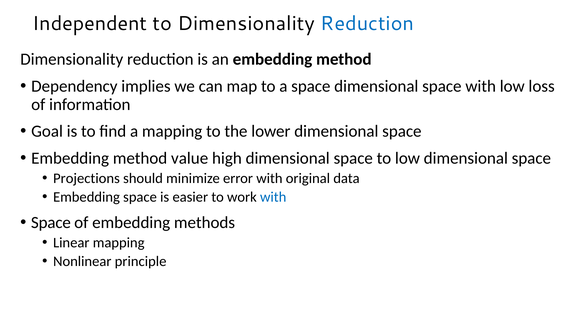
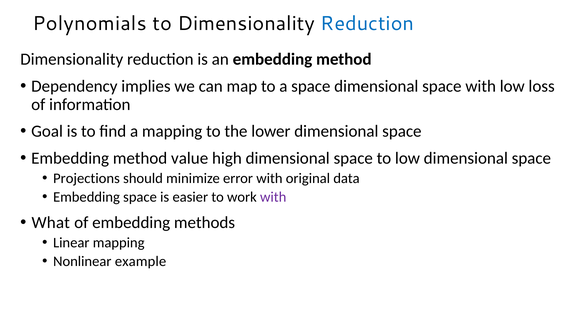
Independent: Independent -> Polynomials
with at (273, 197) colour: blue -> purple
Space at (51, 222): Space -> What
principle: principle -> example
